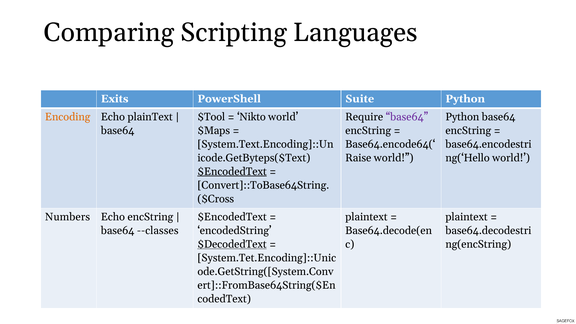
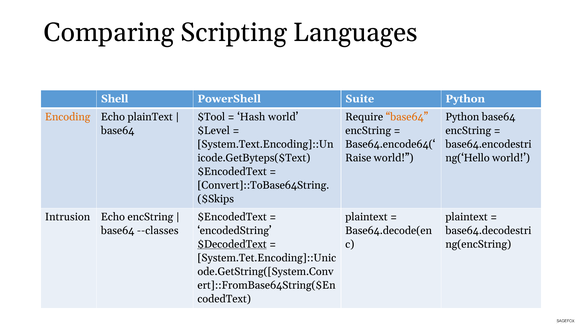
Exits: Exits -> Shell
Nikto: Nikto -> Hash
base64 at (407, 117) colour: purple -> orange
$Maps: $Maps -> $Level
$EncodedText at (232, 171) underline: present -> none
$Cross: $Cross -> $Skips
Numbers: Numbers -> Intrusion
